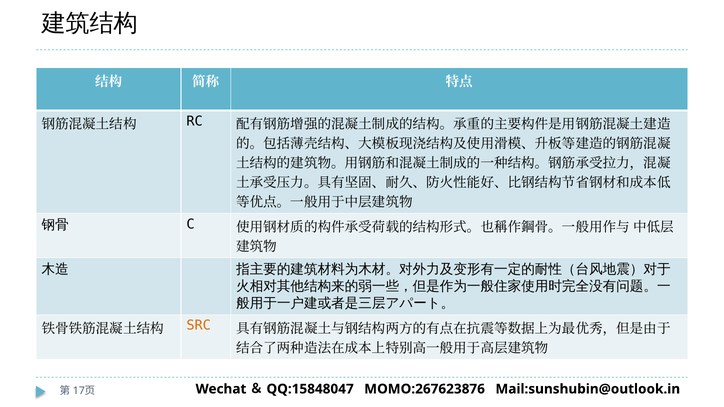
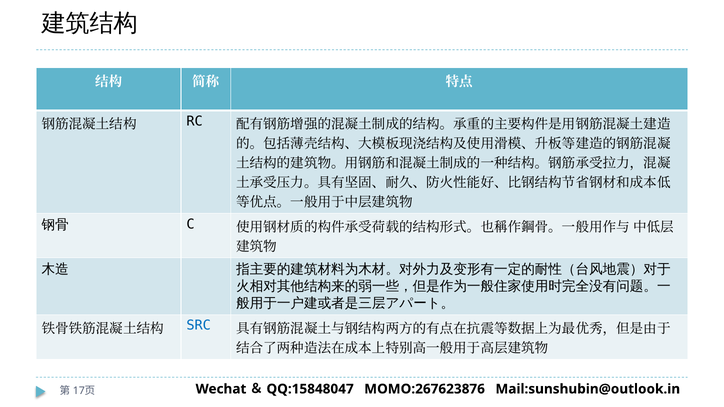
SRC colour: orange -> blue
